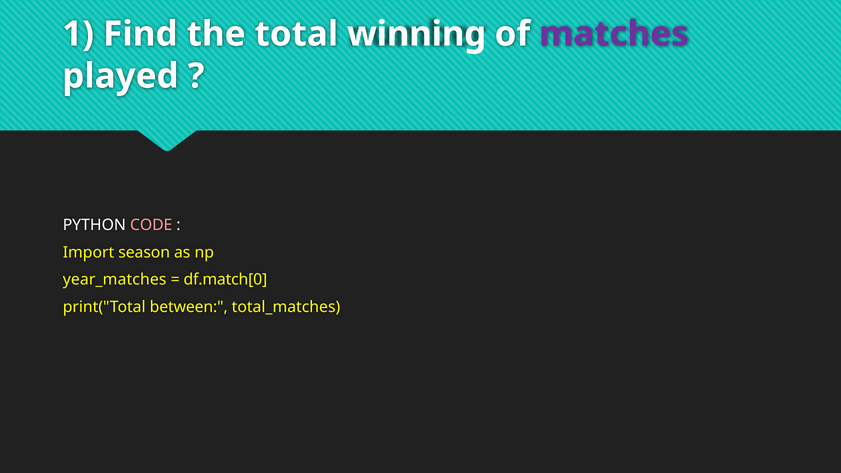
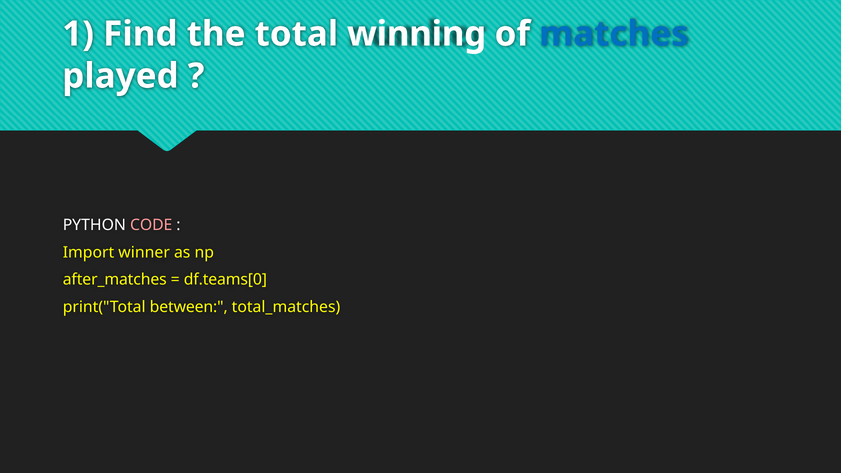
matches colour: purple -> blue
season: season -> winner
year_matches: year_matches -> after_matches
df.match[0: df.match[0 -> df.teams[0
